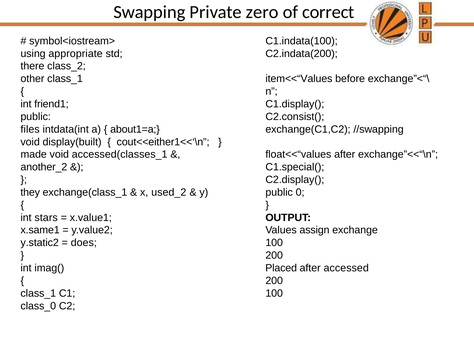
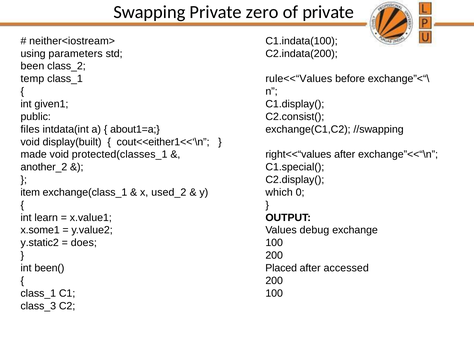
of correct: correct -> private
symbol<iostream>: symbol<iostream> -> neither<iostream>
appropriate: appropriate -> parameters
there: there -> been
other: other -> temp
item<<“Values: item<<“Values -> rule<<“Values
friend1: friend1 -> given1
accessed(classes_1: accessed(classes_1 -> protected(classes_1
float<<“values: float<<“values -> right<<“values
they: they -> item
public at (279, 193): public -> which
stars: stars -> learn
x.same1: x.same1 -> x.some1
assign: assign -> debug
imag(: imag( -> been(
class_0: class_0 -> class_3
